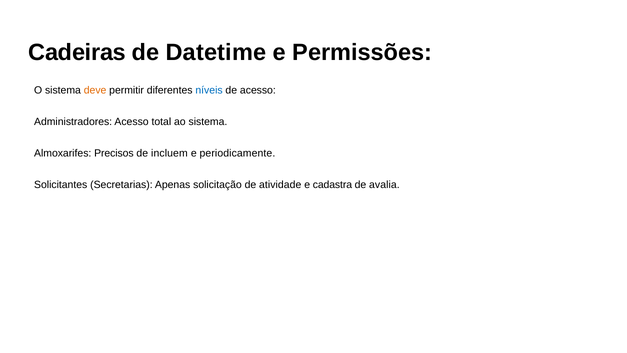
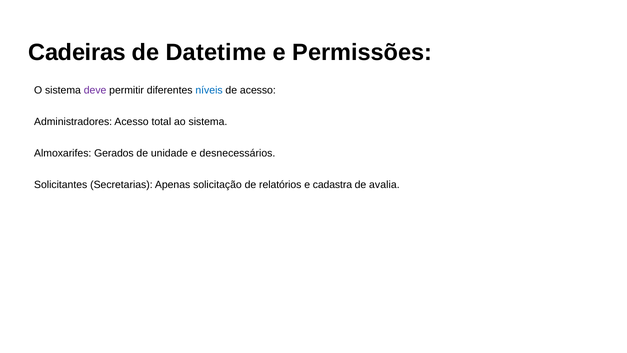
deve colour: orange -> purple
Precisos: Precisos -> Gerados
incluem: incluem -> unidade
periodicamente: periodicamente -> desnecessários
atividade: atividade -> relatórios
